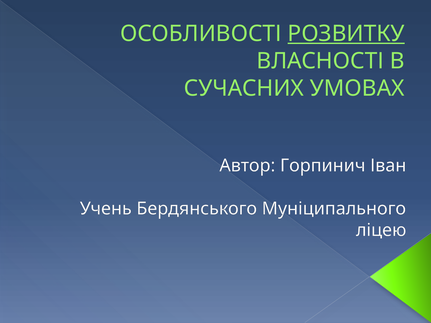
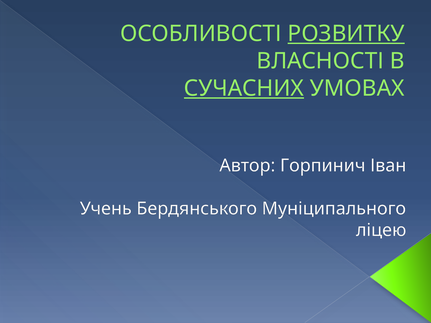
СУЧАСНИХ underline: none -> present
